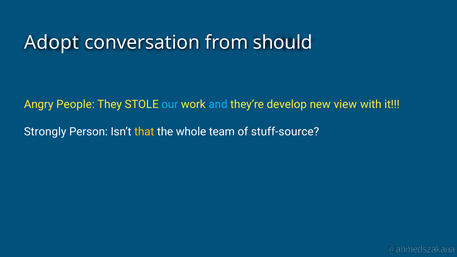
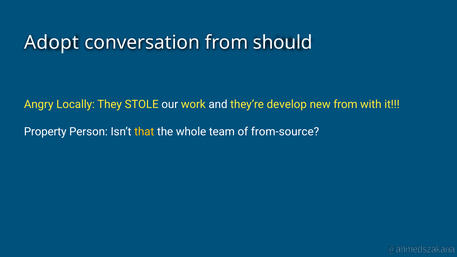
People: People -> Locally
our colour: light blue -> white
and colour: light blue -> white
new view: view -> from
Strongly: Strongly -> Property
stuff-source: stuff-source -> from-source
